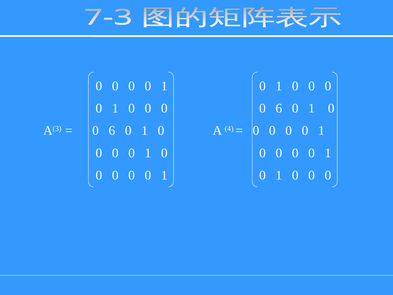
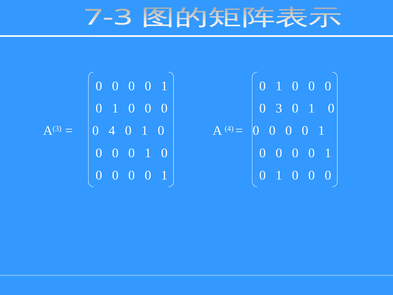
0 0 6: 6 -> 3
6 at (112, 131): 6 -> 4
